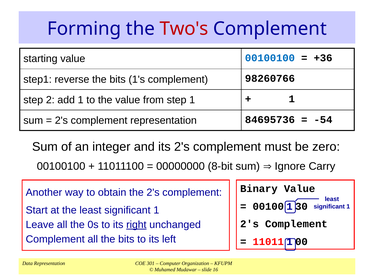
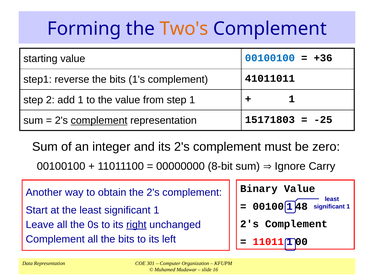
Two's colour: red -> orange
98260766: 98260766 -> 41011011
complement at (99, 121) underline: none -> present
84695736: 84695736 -> 15171803
-54: -54 -> -25
30: 30 -> 48
